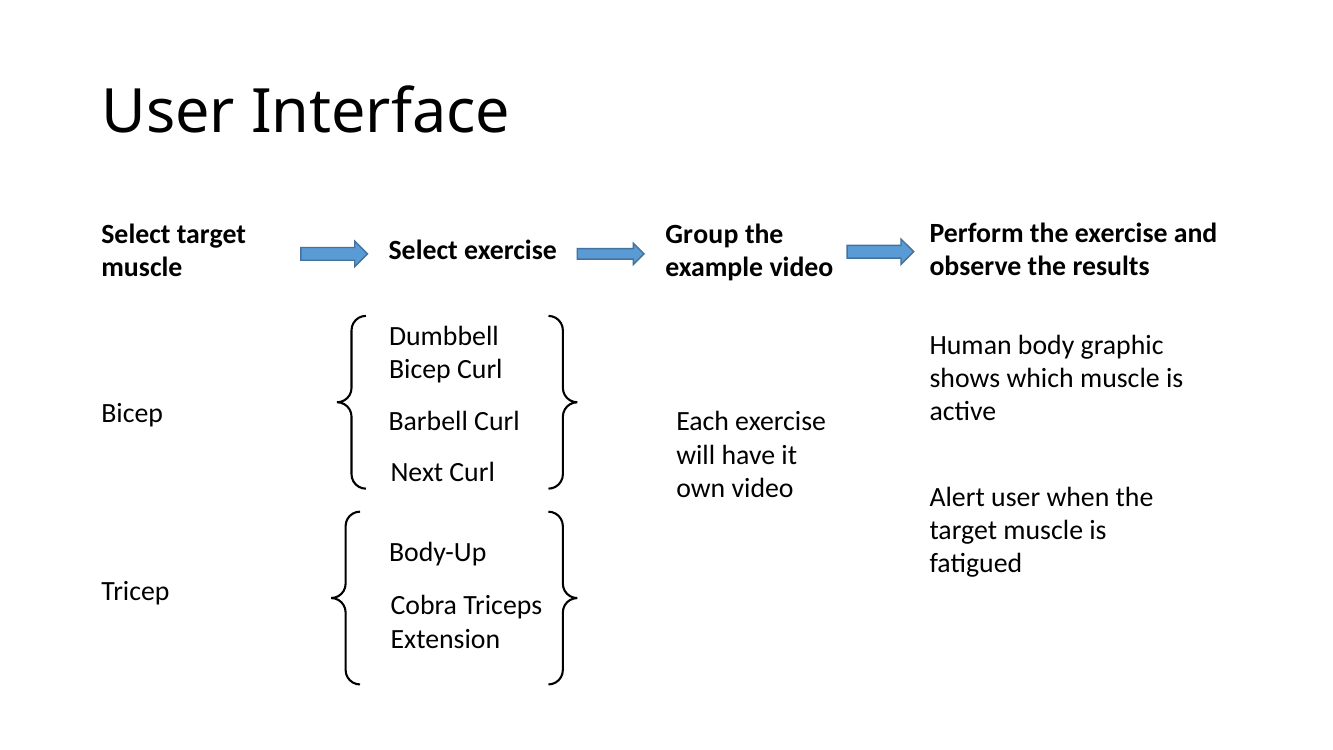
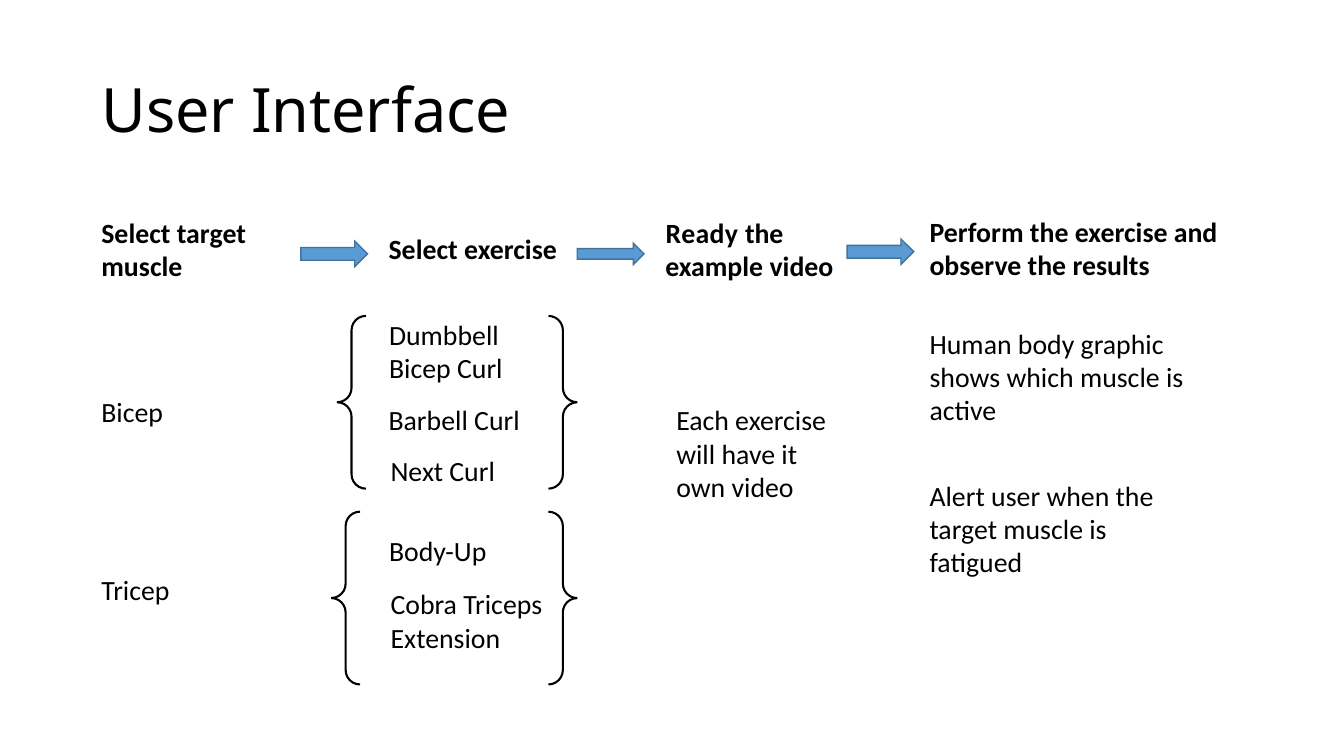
Group: Group -> Ready
